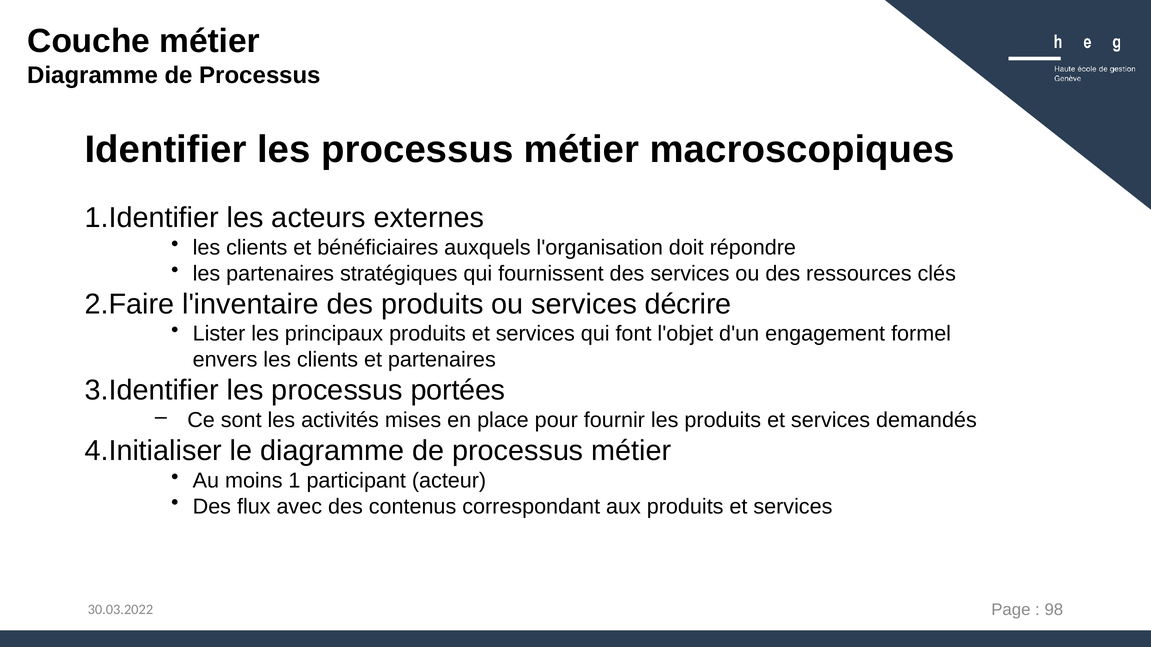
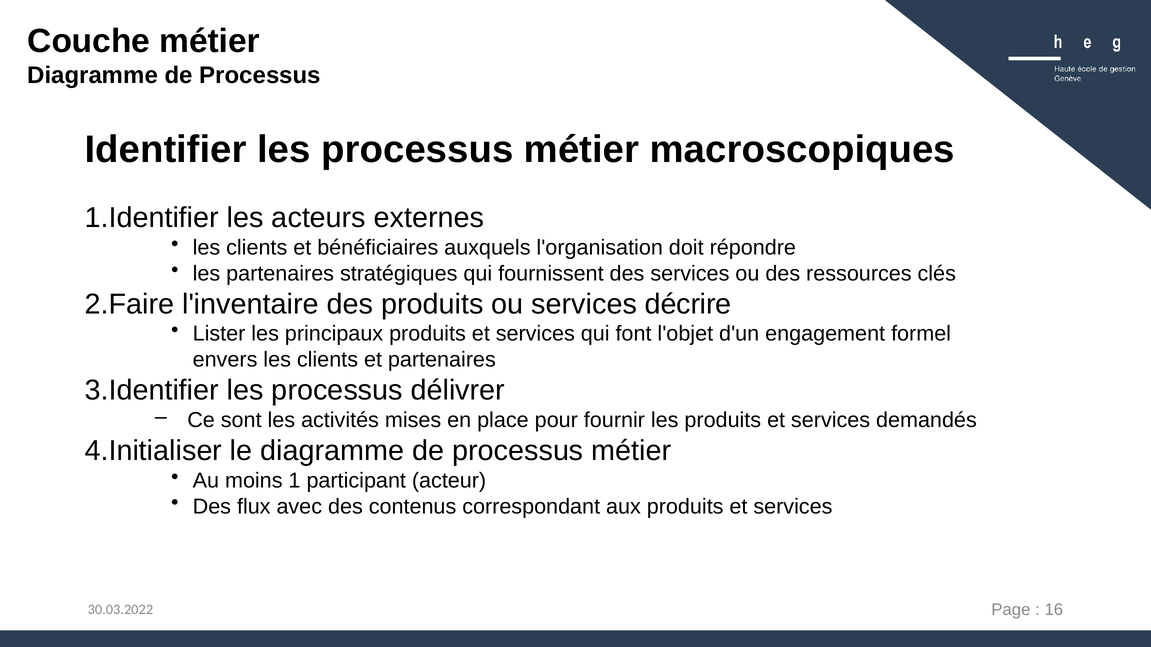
portées: portées -> délivrer
98: 98 -> 16
